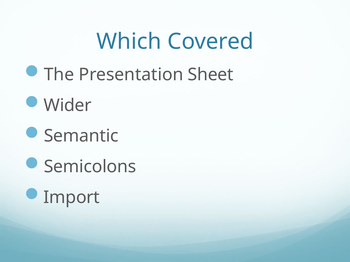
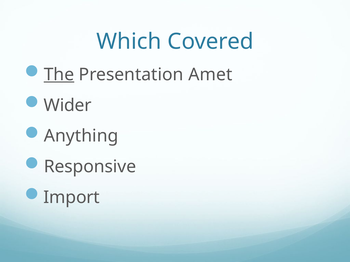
The underline: none -> present
Sheet: Sheet -> Amet
Semantic: Semantic -> Anything
Semicolons: Semicolons -> Responsive
